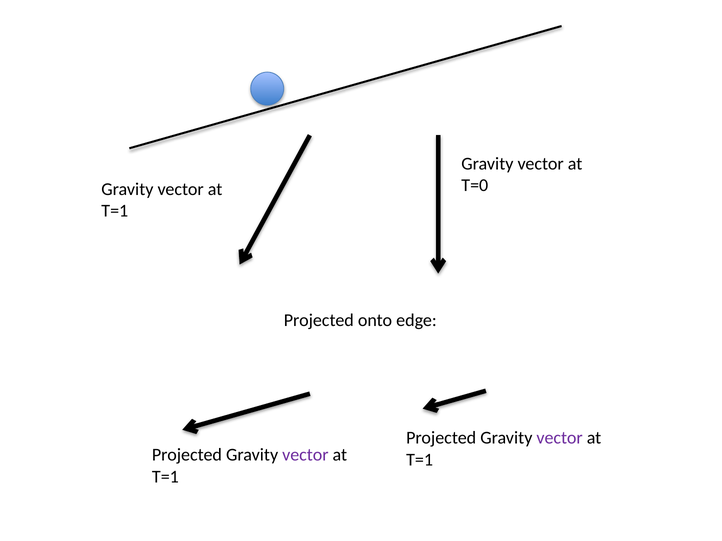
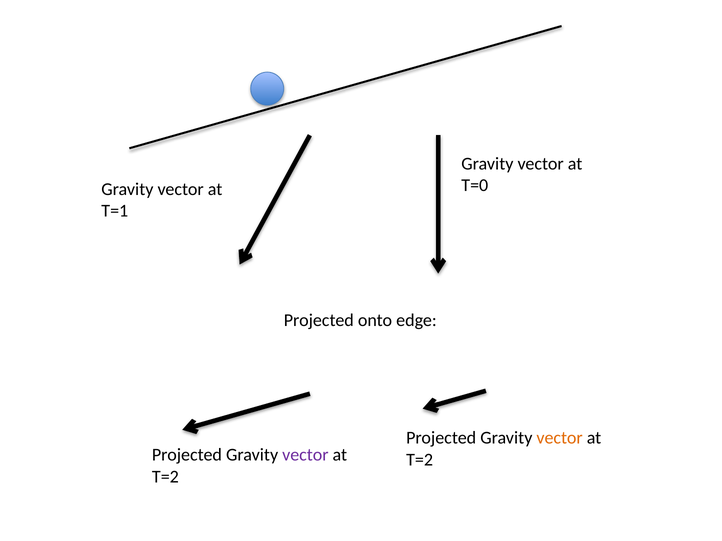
vector at (560, 438) colour: purple -> orange
T=1 at (420, 460): T=1 -> T=2
T=1 at (165, 477): T=1 -> T=2
